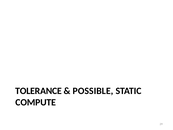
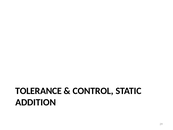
POSSIBLE: POSSIBLE -> CONTROL
COMPUTE: COMPUTE -> ADDITION
